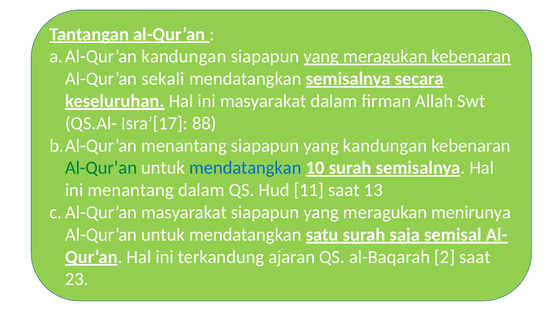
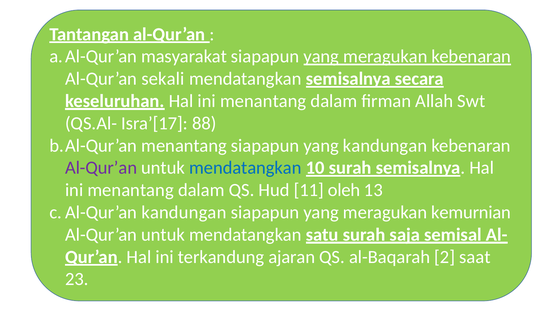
kandungan at (184, 56): kandungan -> masyarakat
masyarakat at (263, 101): masyarakat -> menantang
Al-Qur’an at (101, 168) colour: green -> purple
11 saat: saat -> oleh
masyarakat at (184, 212): masyarakat -> kandungan
menirunya: menirunya -> kemurnian
